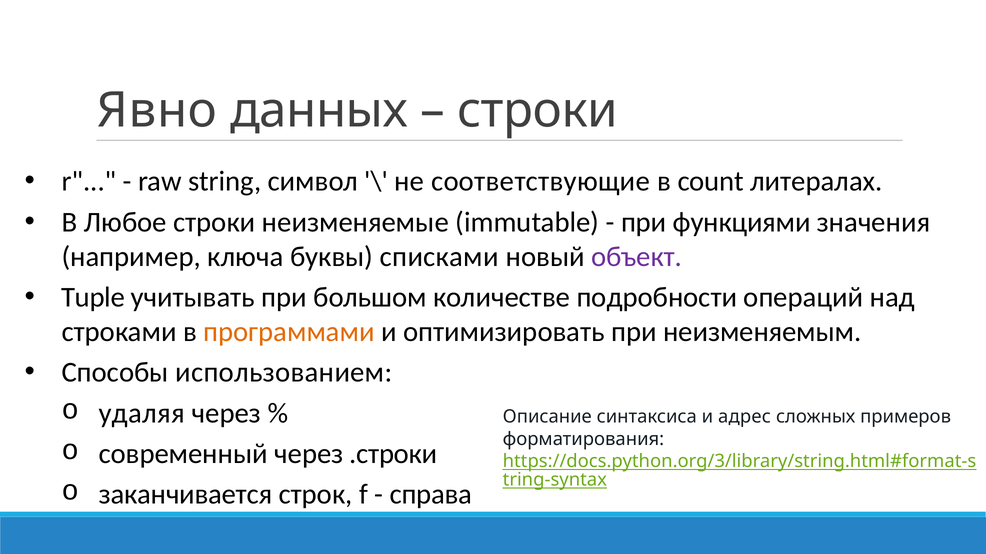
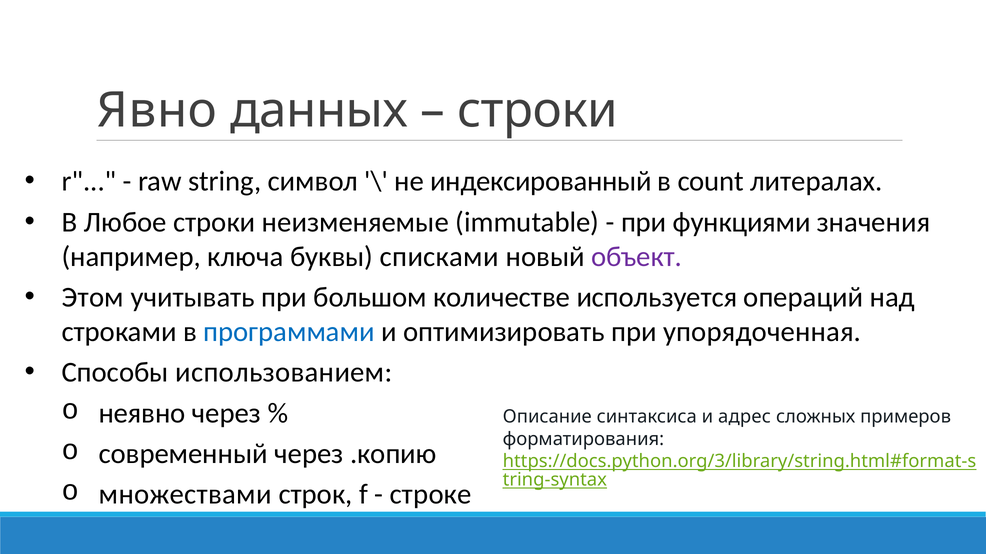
соответствующие: соответствующие -> индексированный
Tuple: Tuple -> Этом
подробности: подробности -> используется
программами colour: orange -> blue
неизменяемым: неизменяемым -> упорядоченная
удаляя: удаляя -> неявно
.строки: .строки -> .копию
заканчивается: заканчивается -> множествами
справа: справа -> строке
